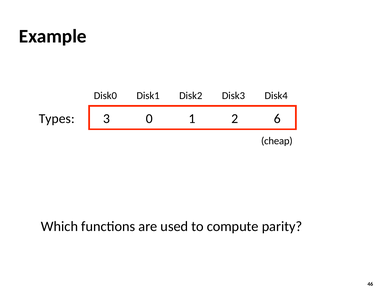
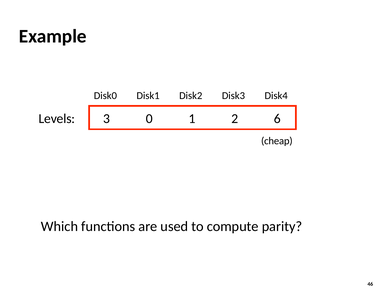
Types: Types -> Levels
